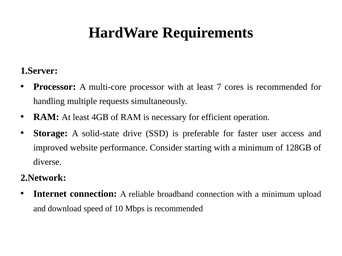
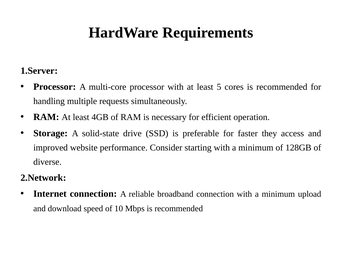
7: 7 -> 5
user: user -> they
